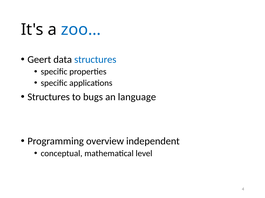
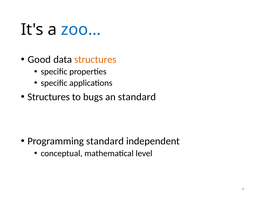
Geert: Geert -> Good
structures at (95, 60) colour: blue -> orange
an language: language -> standard
Programming overview: overview -> standard
